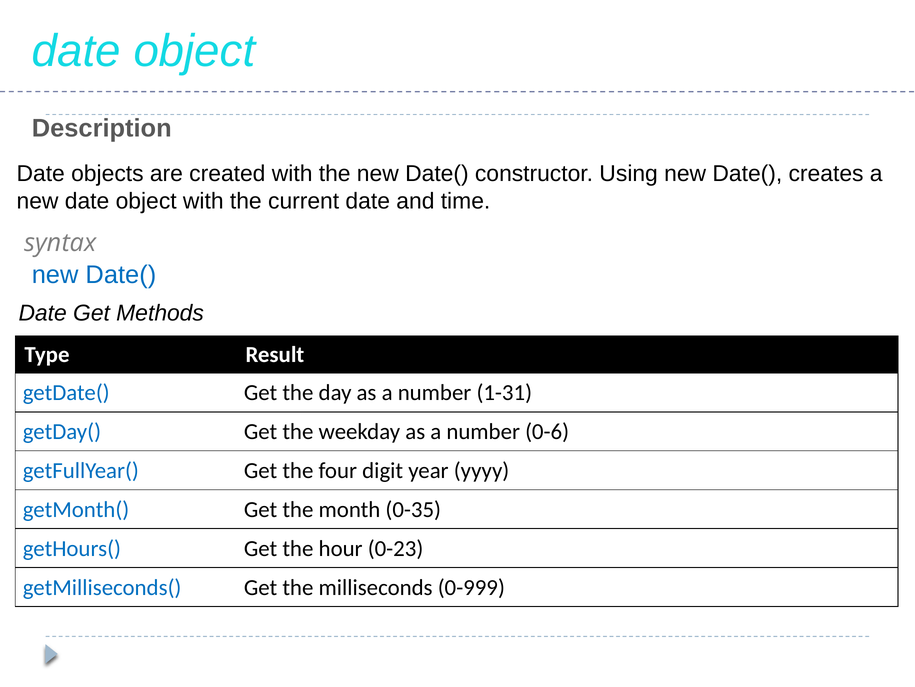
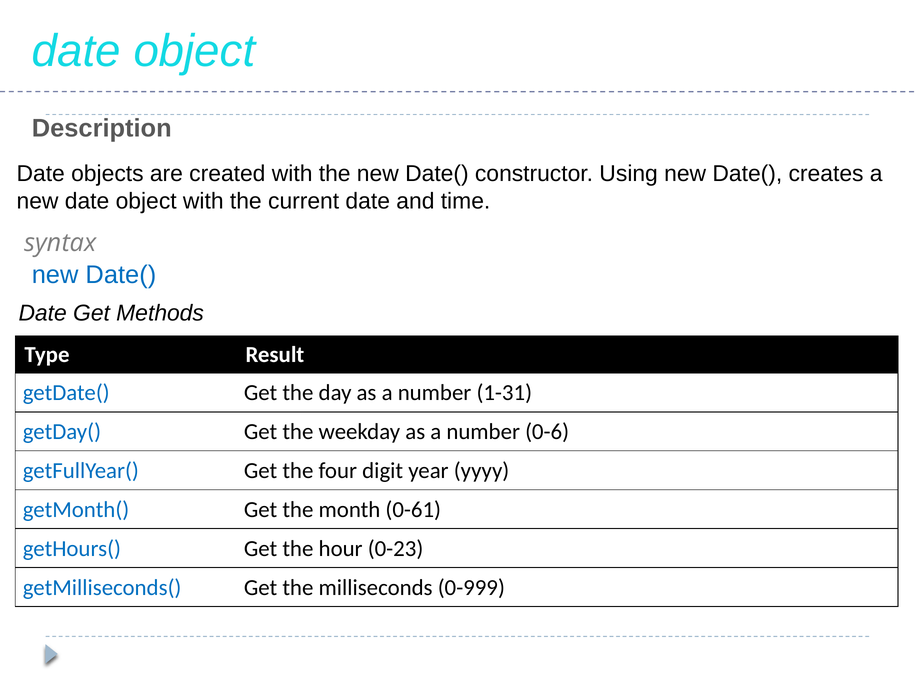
0-35: 0-35 -> 0-61
